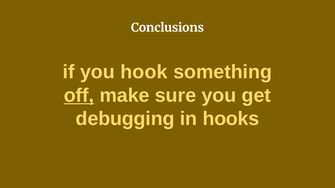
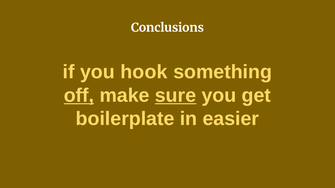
sure underline: none -> present
debugging: debugging -> boilerplate
hooks: hooks -> easier
